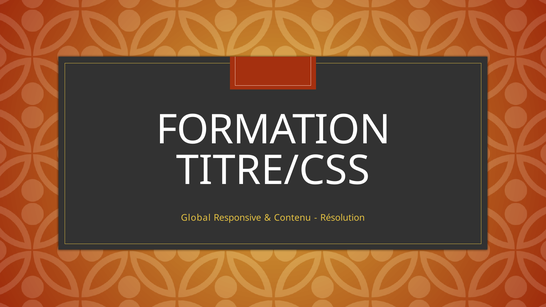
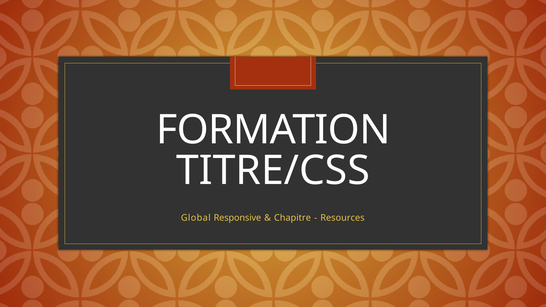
Contenu: Contenu -> Chapitre
Résolution: Résolution -> Resources
